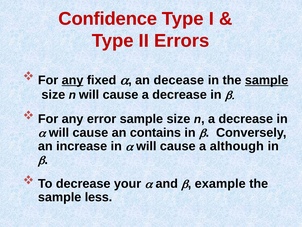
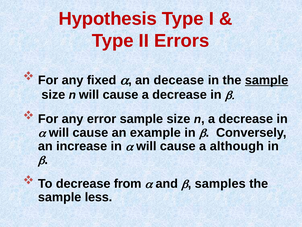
Confidence: Confidence -> Hypothesis
any at (73, 80) underline: present -> none
contains: contains -> example
your: your -> from
example: example -> samples
